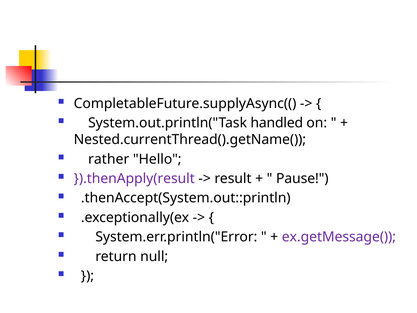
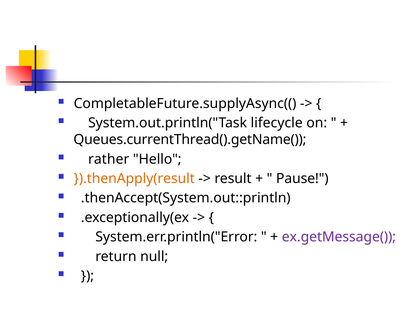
handled: handled -> lifecycle
Nested.currentThread().getName(: Nested.currentThread().getName( -> Queues.currentThread().getName(
}).thenApply(result colour: purple -> orange
